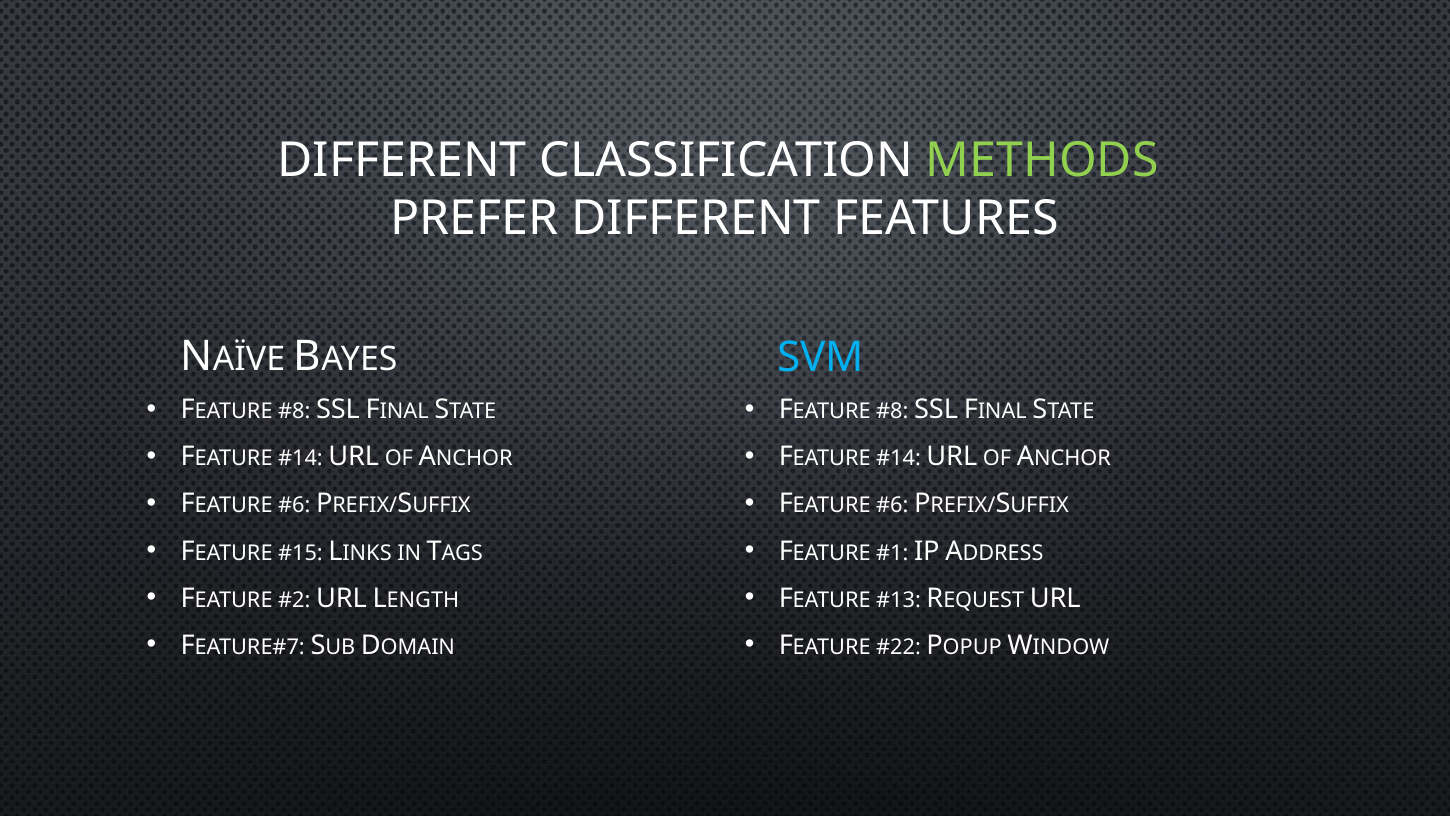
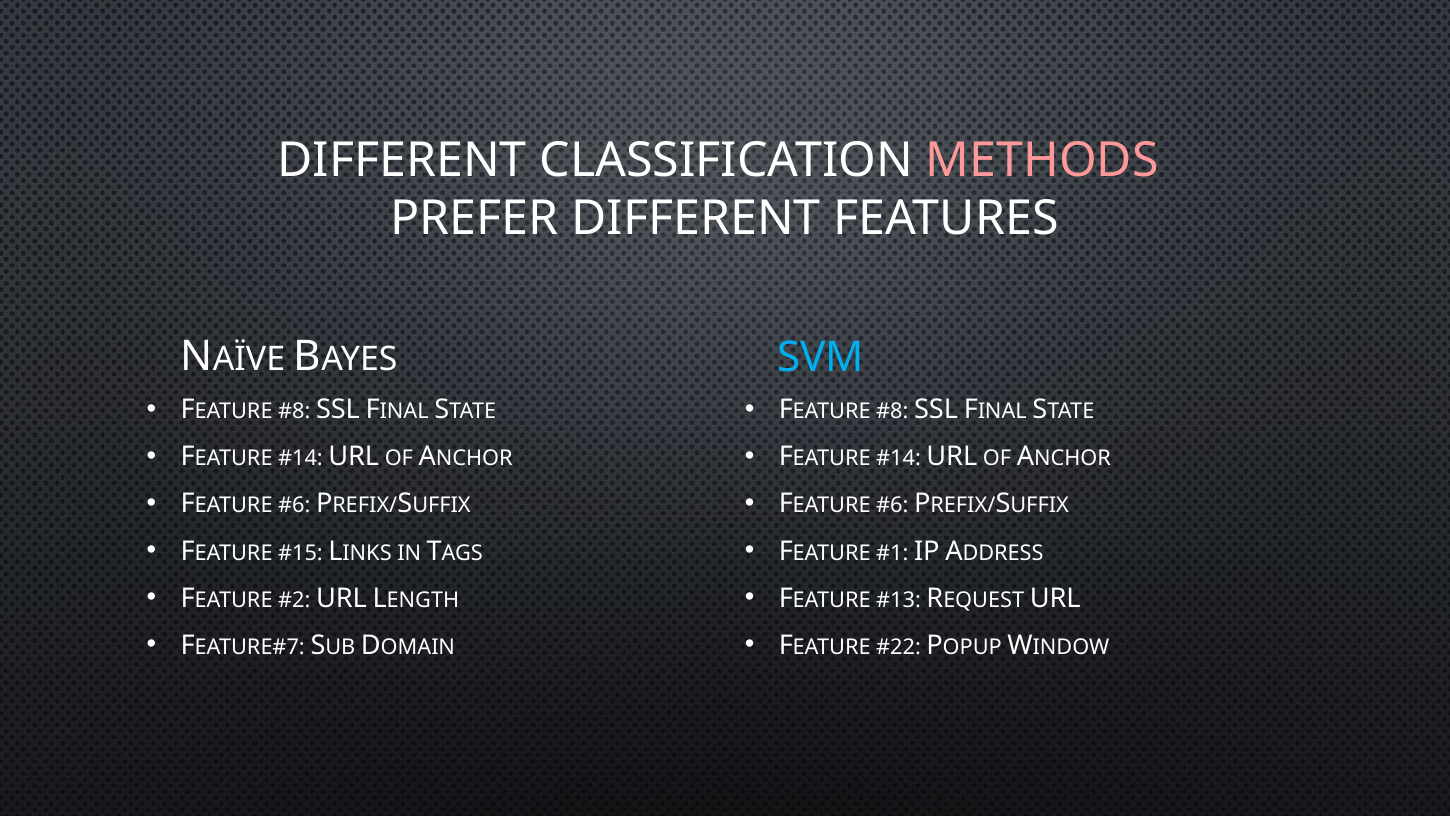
METHODS colour: light green -> pink
